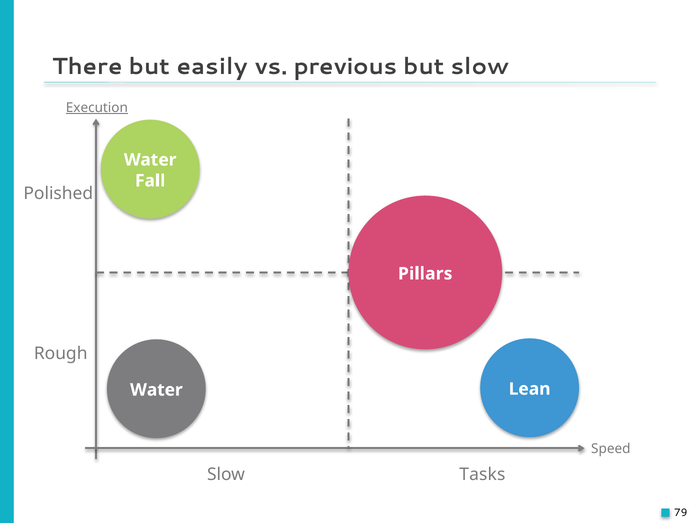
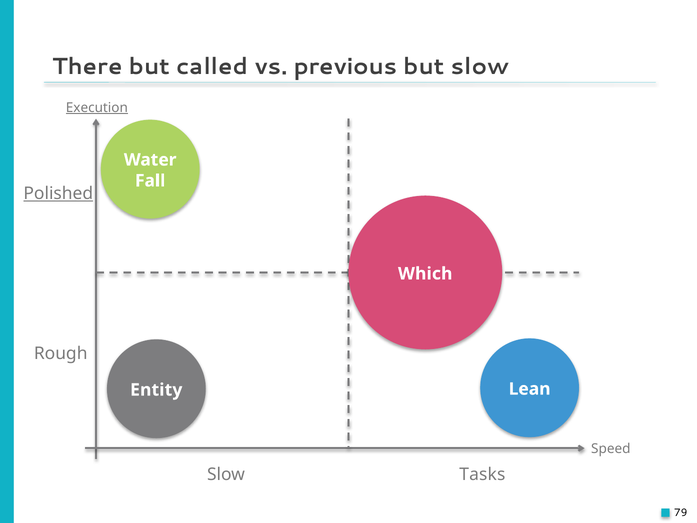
easily: easily -> called
Polished underline: none -> present
Pillars: Pillars -> Which
Water at (156, 390): Water -> Entity
